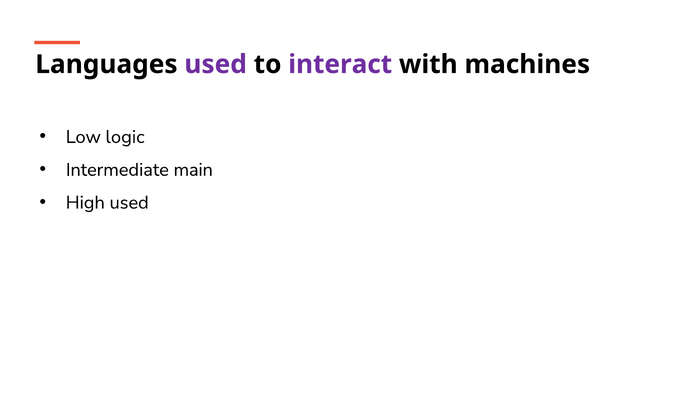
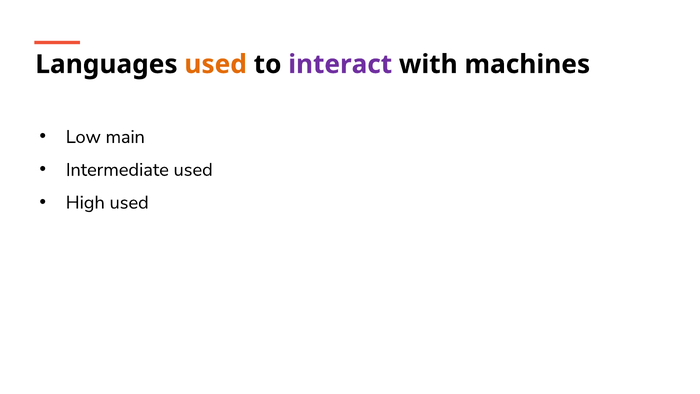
used at (216, 64) colour: purple -> orange
logic: logic -> main
Intermediate main: main -> used
